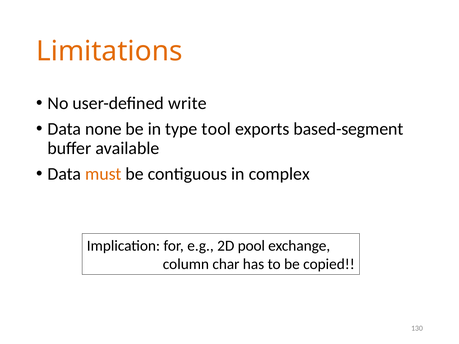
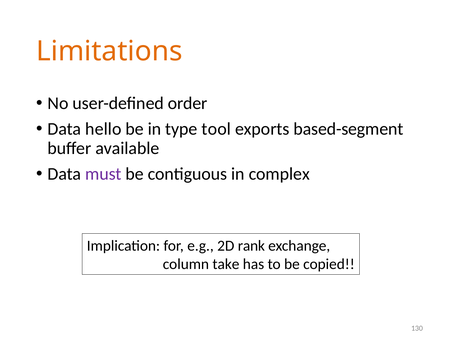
write: write -> order
none: none -> hello
must colour: orange -> purple
pool: pool -> rank
char: char -> take
